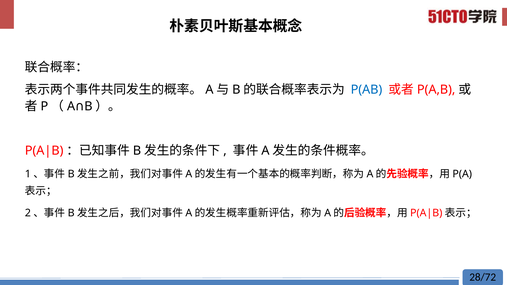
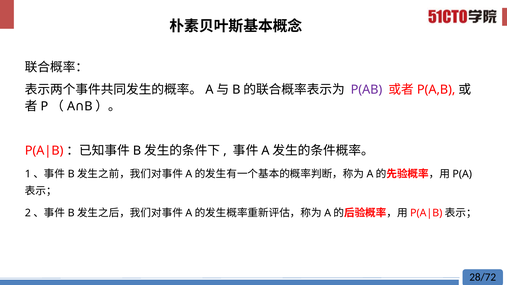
P(AB colour: blue -> purple
